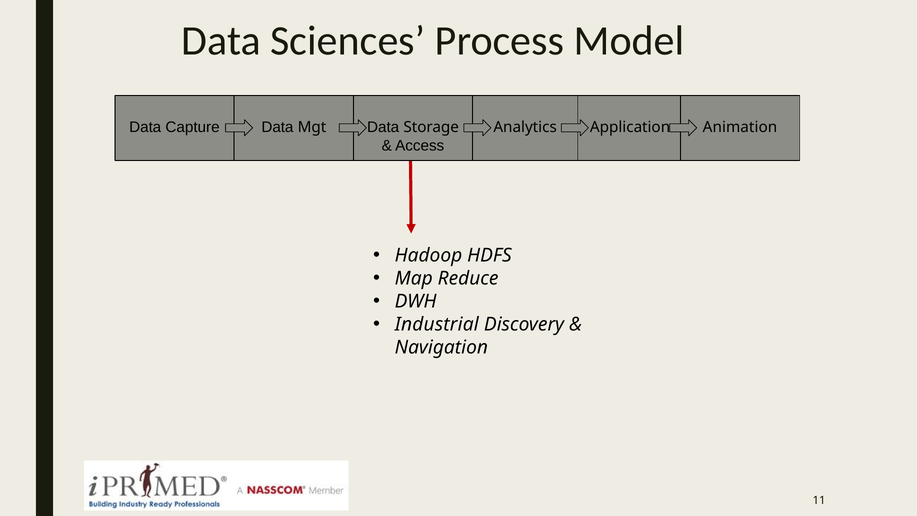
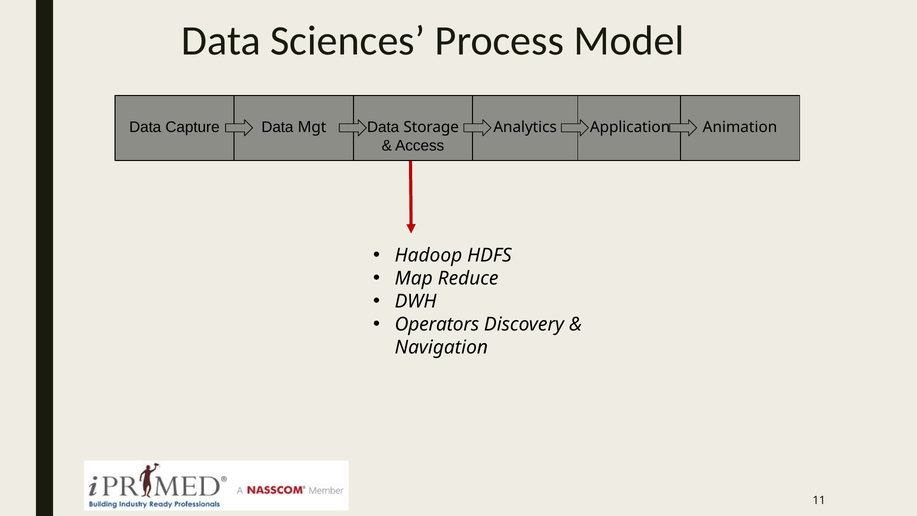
Industrial: Industrial -> Operators
